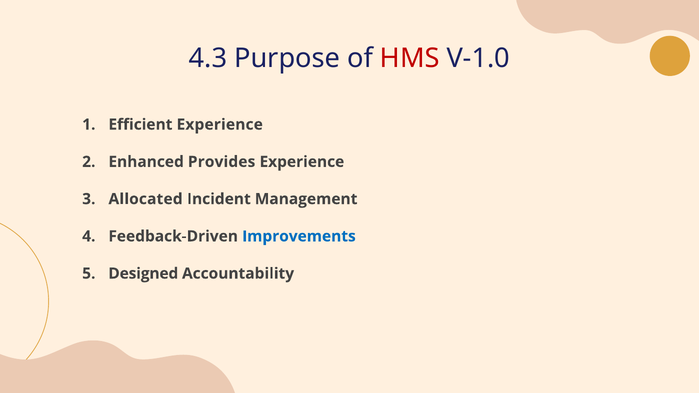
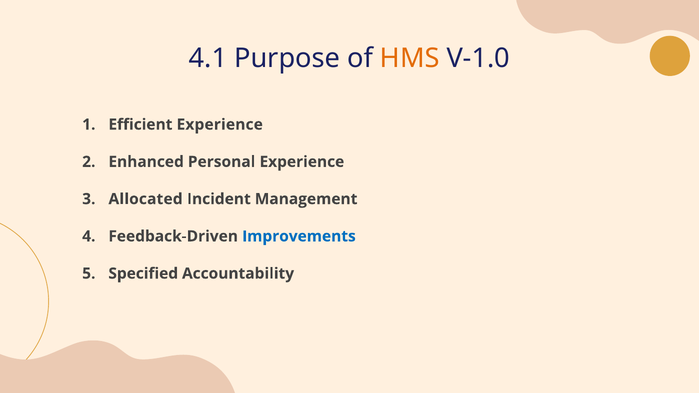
4.3: 4.3 -> 4.1
HMS colour: red -> orange
Provides: Provides -> Personal
Designed: Designed -> Specified
